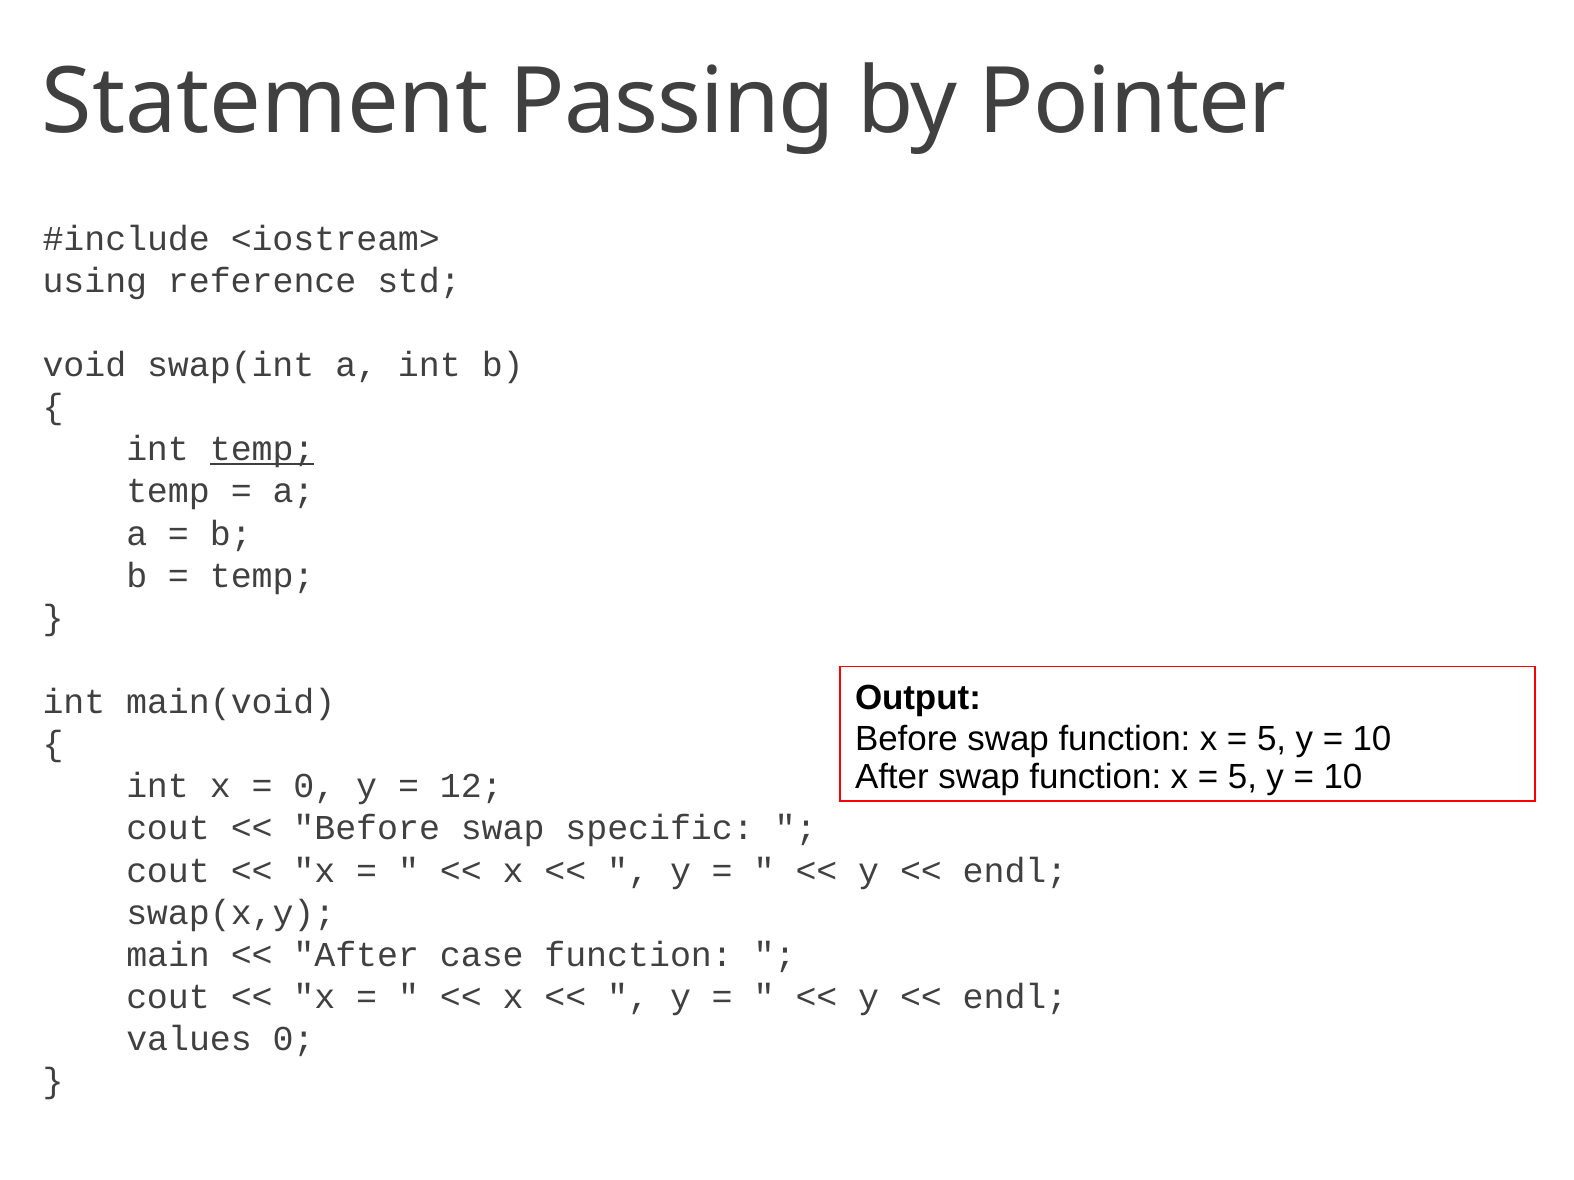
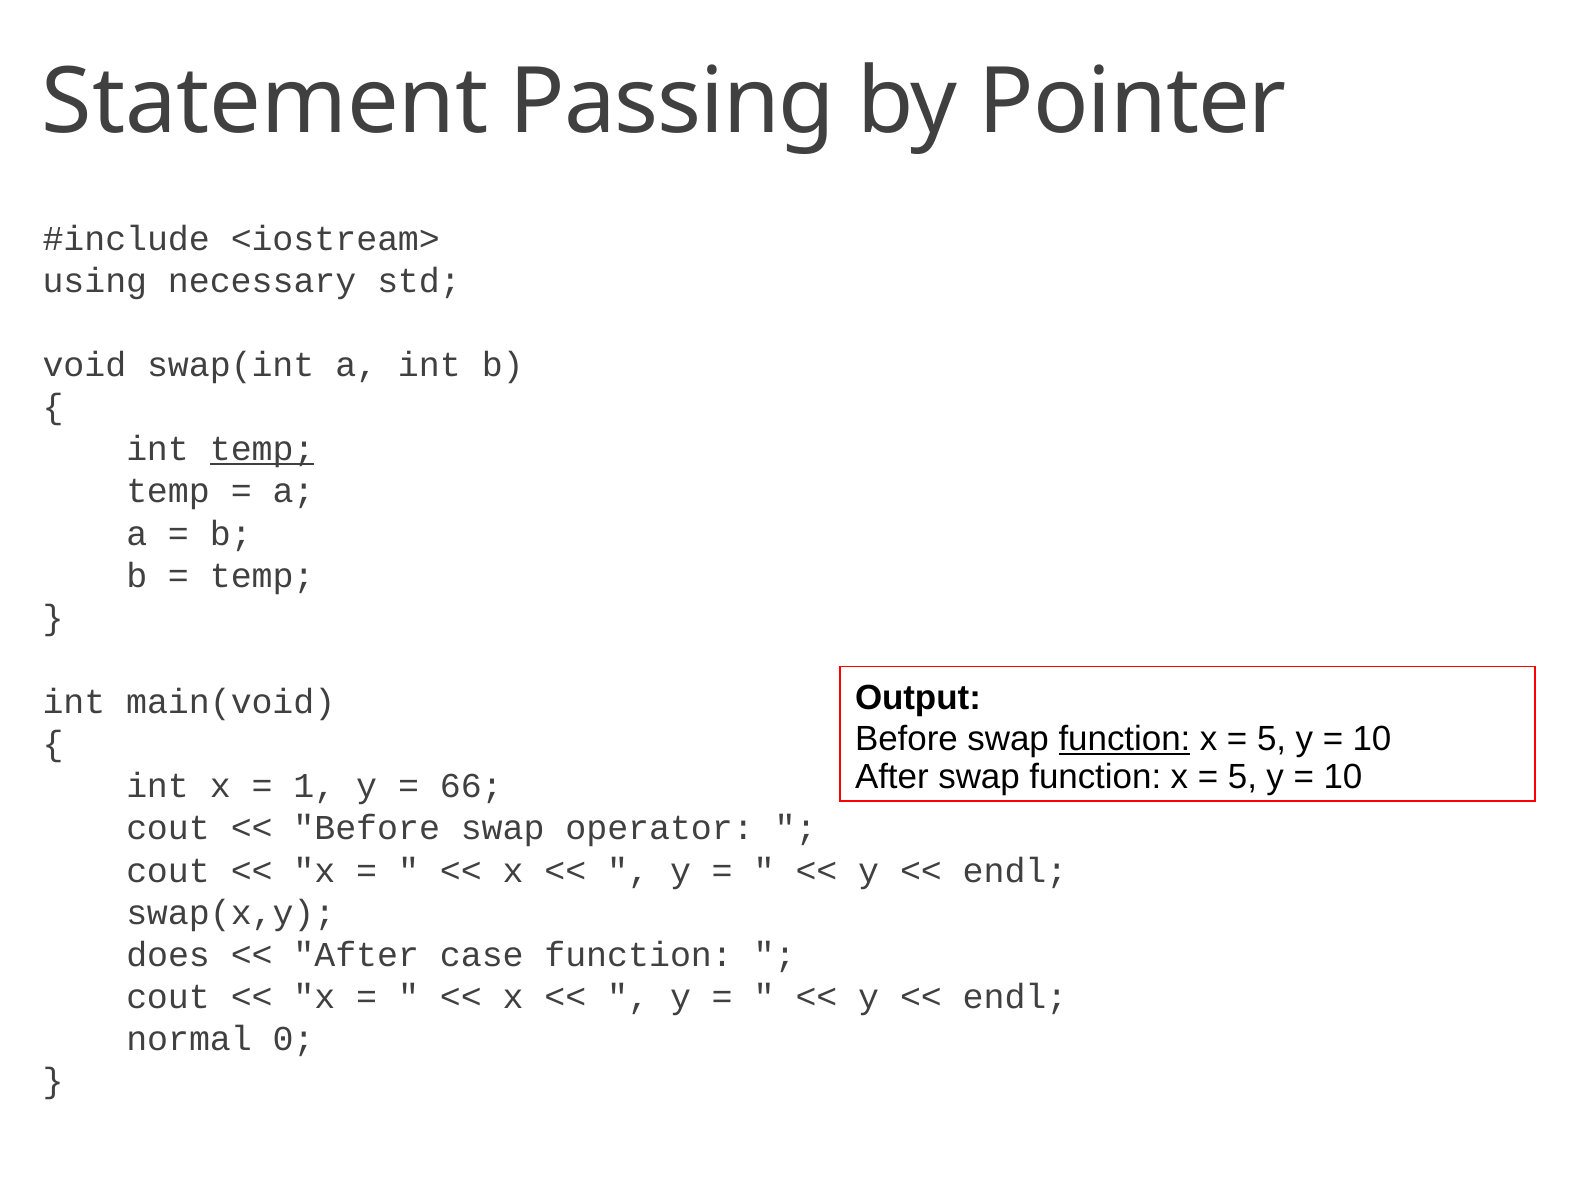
reference: reference -> necessary
function at (1124, 739) underline: none -> present
0 at (314, 787): 0 -> 1
12: 12 -> 66
specific: specific -> operator
main: main -> does
values: values -> normal
